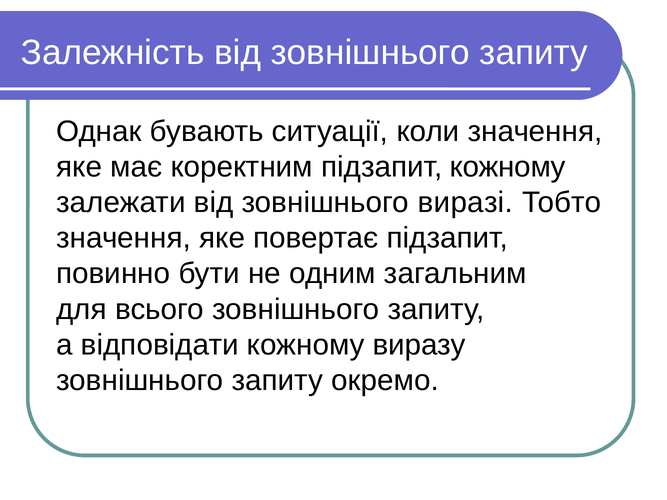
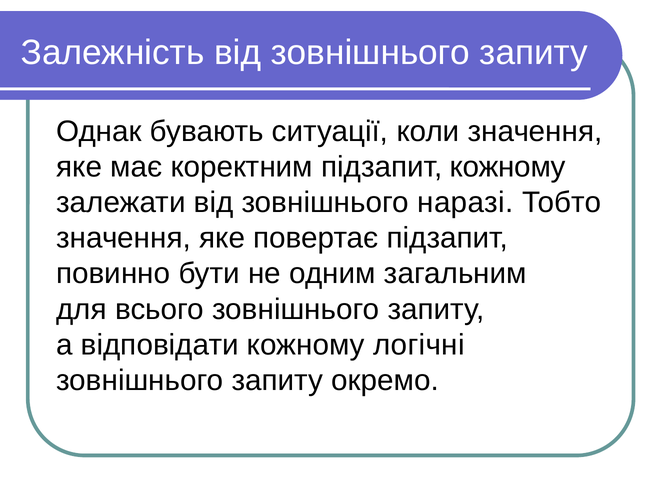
виразі: виразі -> наразі
виразу: виразу -> логічні
